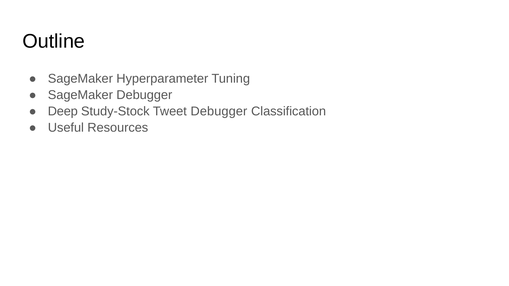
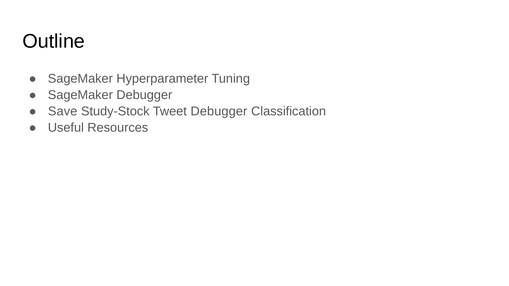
Deep: Deep -> Save
